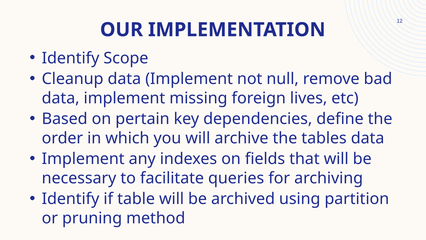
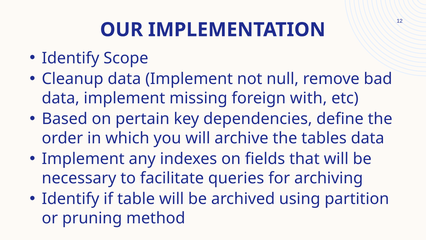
lives: lives -> with
